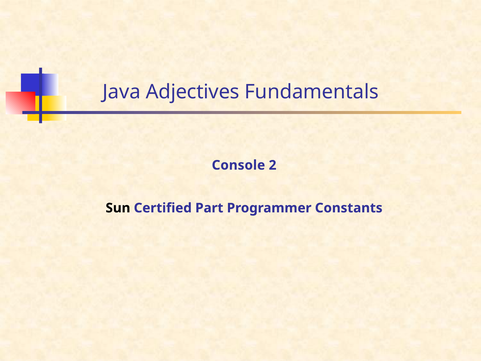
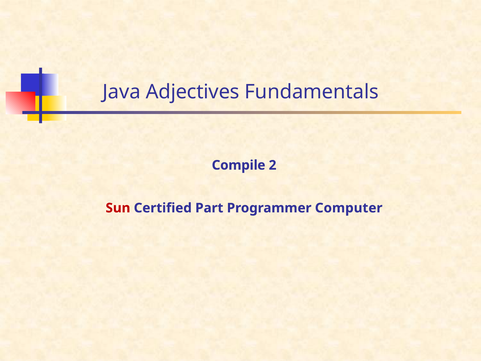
Console: Console -> Compile
Sun colour: black -> red
Constants: Constants -> Computer
